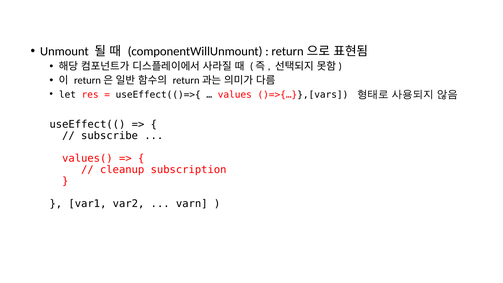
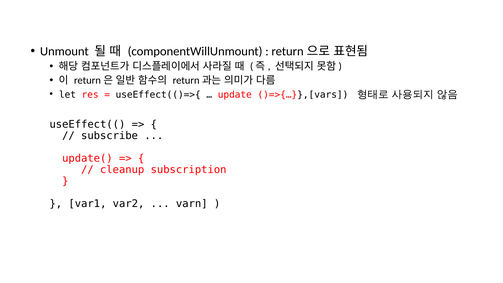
values: values -> update
values(: values( -> update(
